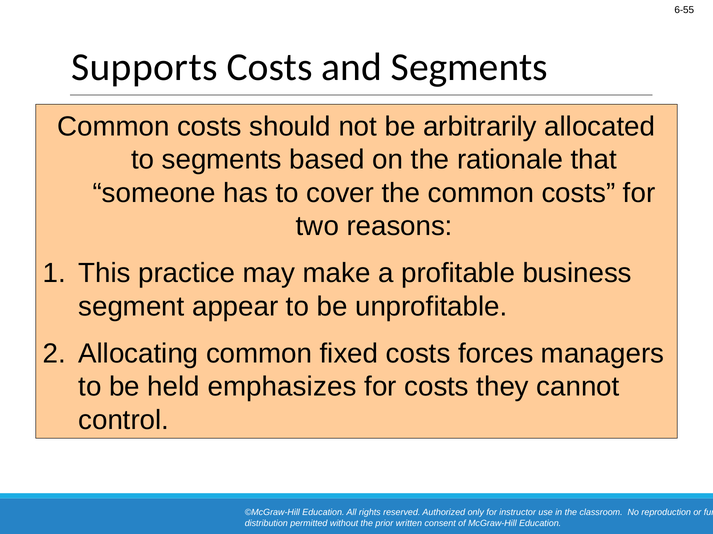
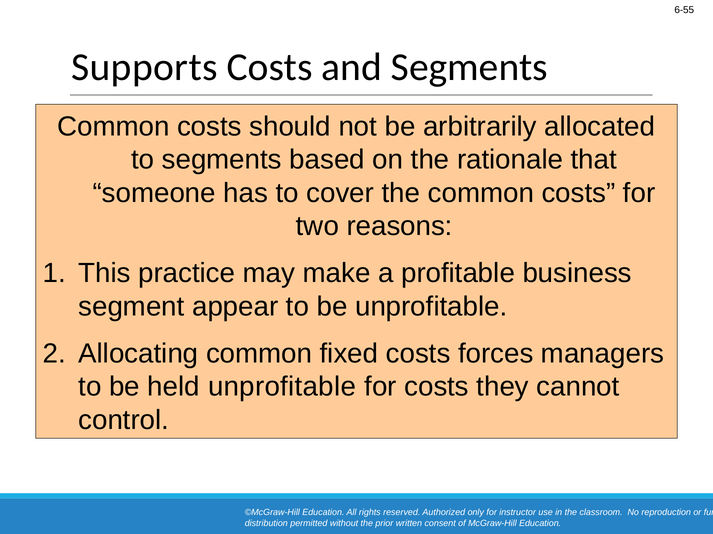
held emphasizes: emphasizes -> unprofitable
